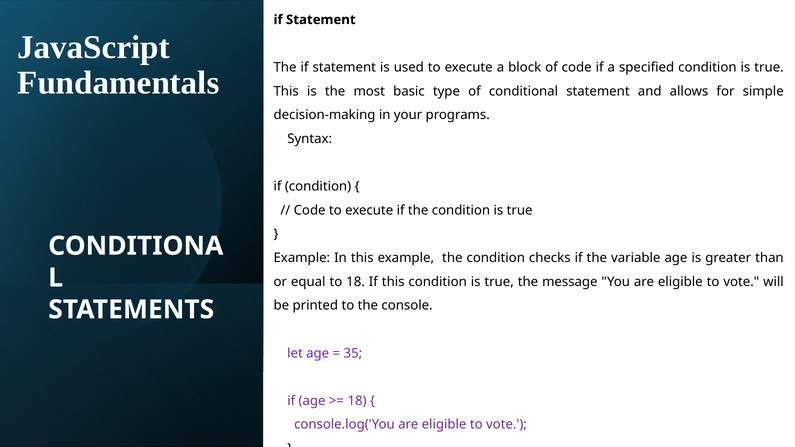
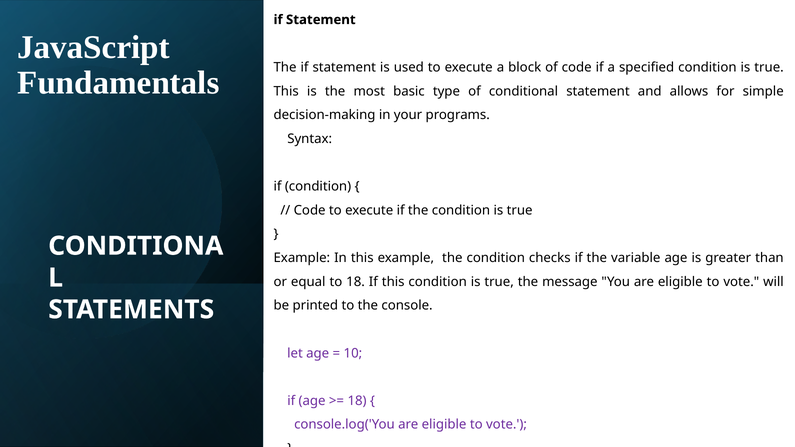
35: 35 -> 10
